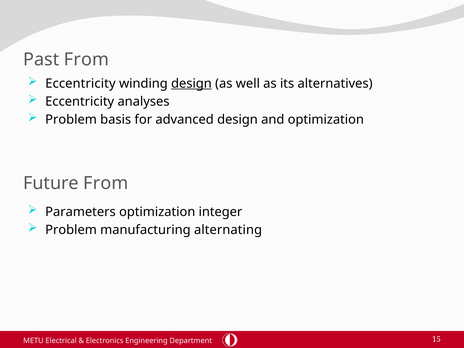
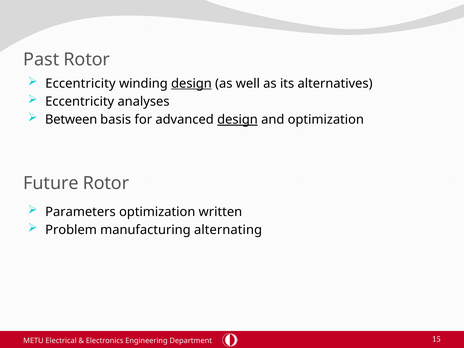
Past From: From -> Rotor
Problem at (71, 120): Problem -> Between
design at (237, 120) underline: none -> present
Future From: From -> Rotor
integer: integer -> written
